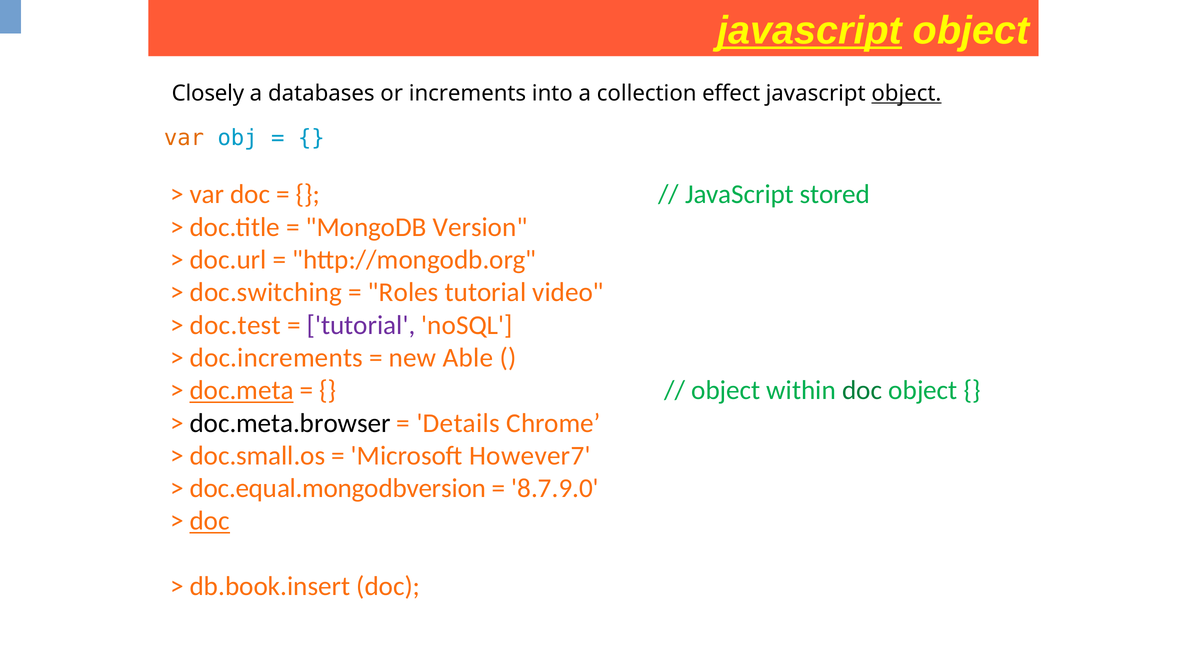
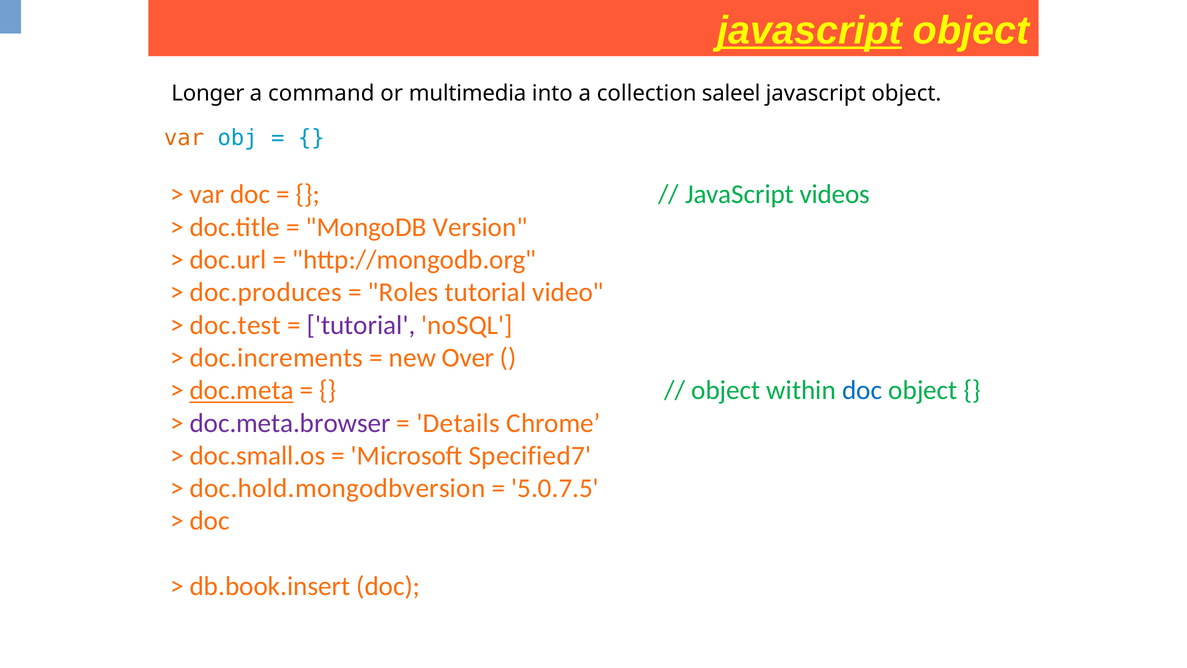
Closely: Closely -> Longer
databases: databases -> command
increments: increments -> multimedia
effect: effect -> saleel
object at (906, 93) underline: present -> none
stored: stored -> videos
doc.switching: doc.switching -> doc.produces
Able: Able -> Over
doc at (862, 390) colour: green -> blue
doc.meta.browser colour: black -> purple
However7: However7 -> Specified7
doc.equal.mongodbversion: doc.equal.mongodbversion -> doc.hold.mongodbversion
8.7.9.0: 8.7.9.0 -> 5.0.7.5
doc at (210, 521) underline: present -> none
